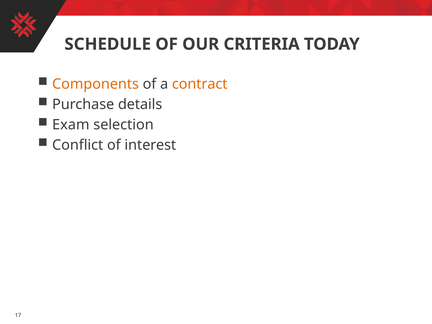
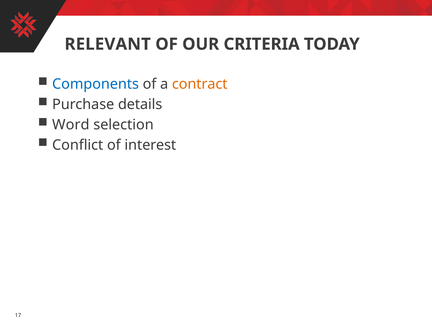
SCHEDULE: SCHEDULE -> RELEVANT
Components colour: orange -> blue
Exam: Exam -> Word
